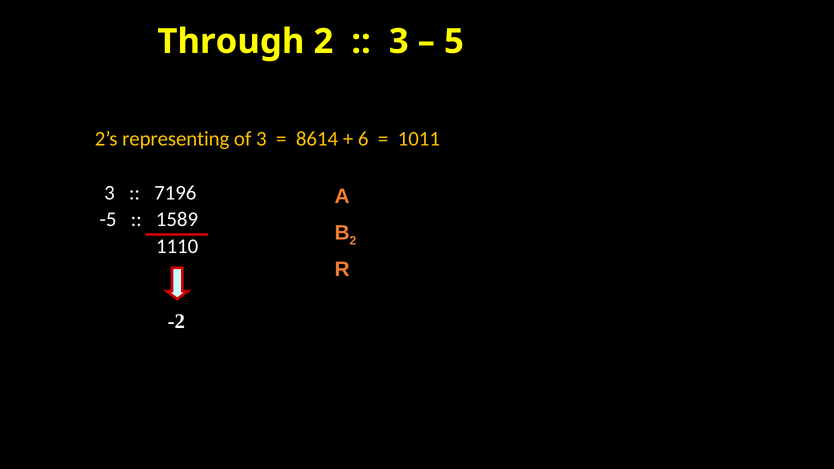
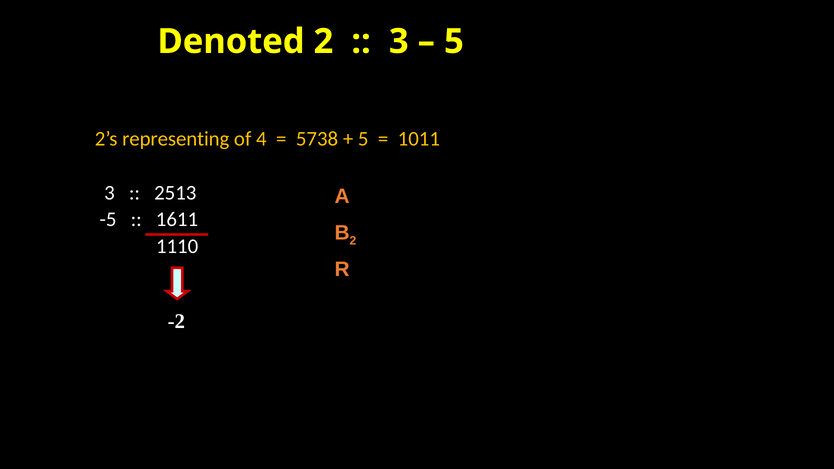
Through: Through -> Denoted
of 3: 3 -> 4
8614: 8614 -> 5738
6 at (363, 139): 6 -> 5
7196: 7196 -> 2513
1589: 1589 -> 1611
